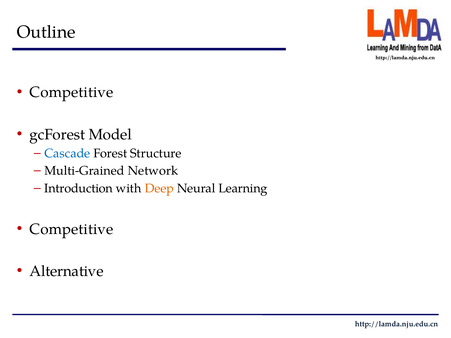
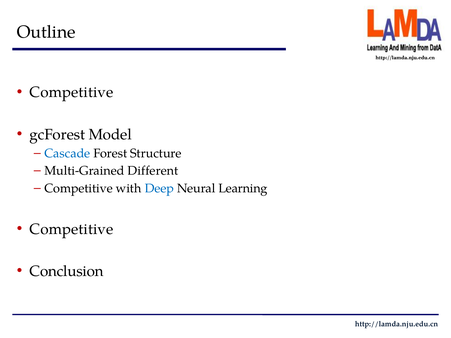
Network: Network -> Different
Introduction at (79, 188): Introduction -> Competitive
Deep colour: orange -> blue
Alternative: Alternative -> Conclusion
